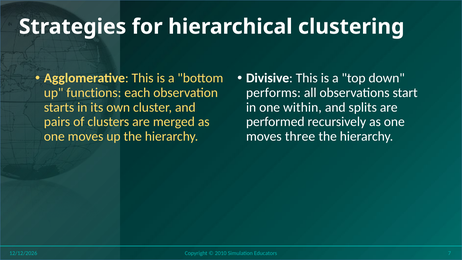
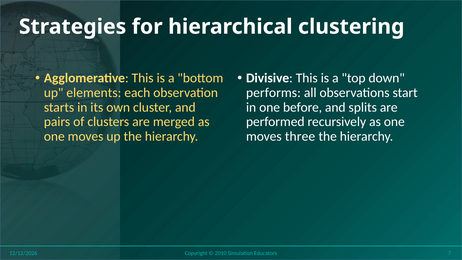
functions: functions -> elements
within: within -> before
